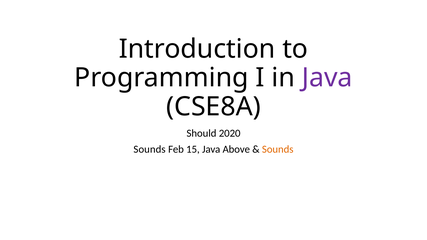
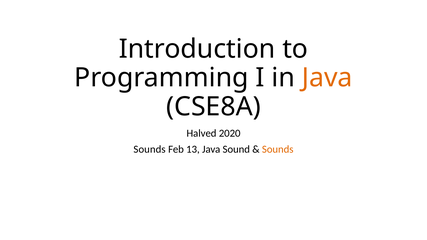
Java at (327, 78) colour: purple -> orange
Should: Should -> Halved
15: 15 -> 13
Above: Above -> Sound
